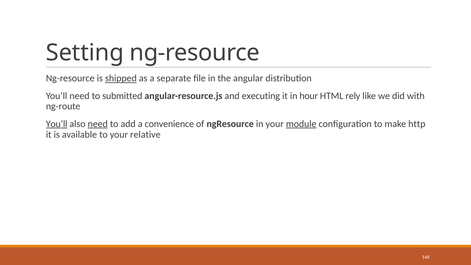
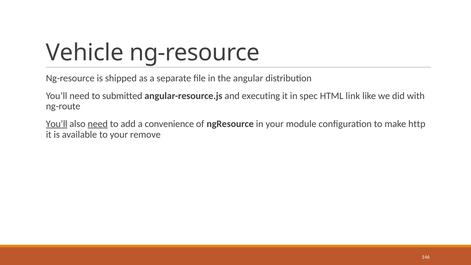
Setting: Setting -> Vehicle
shipped underline: present -> none
hour: hour -> spec
rely: rely -> link
module underline: present -> none
relative: relative -> remove
